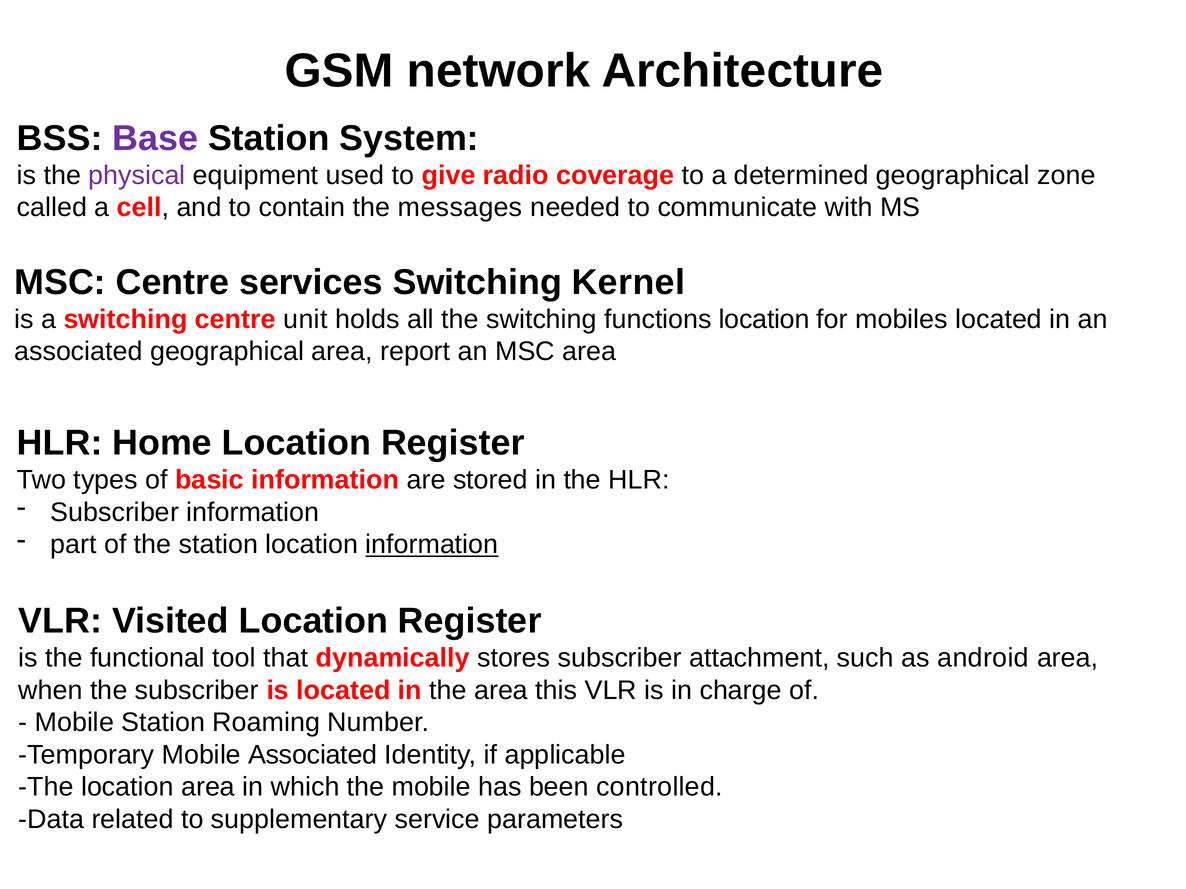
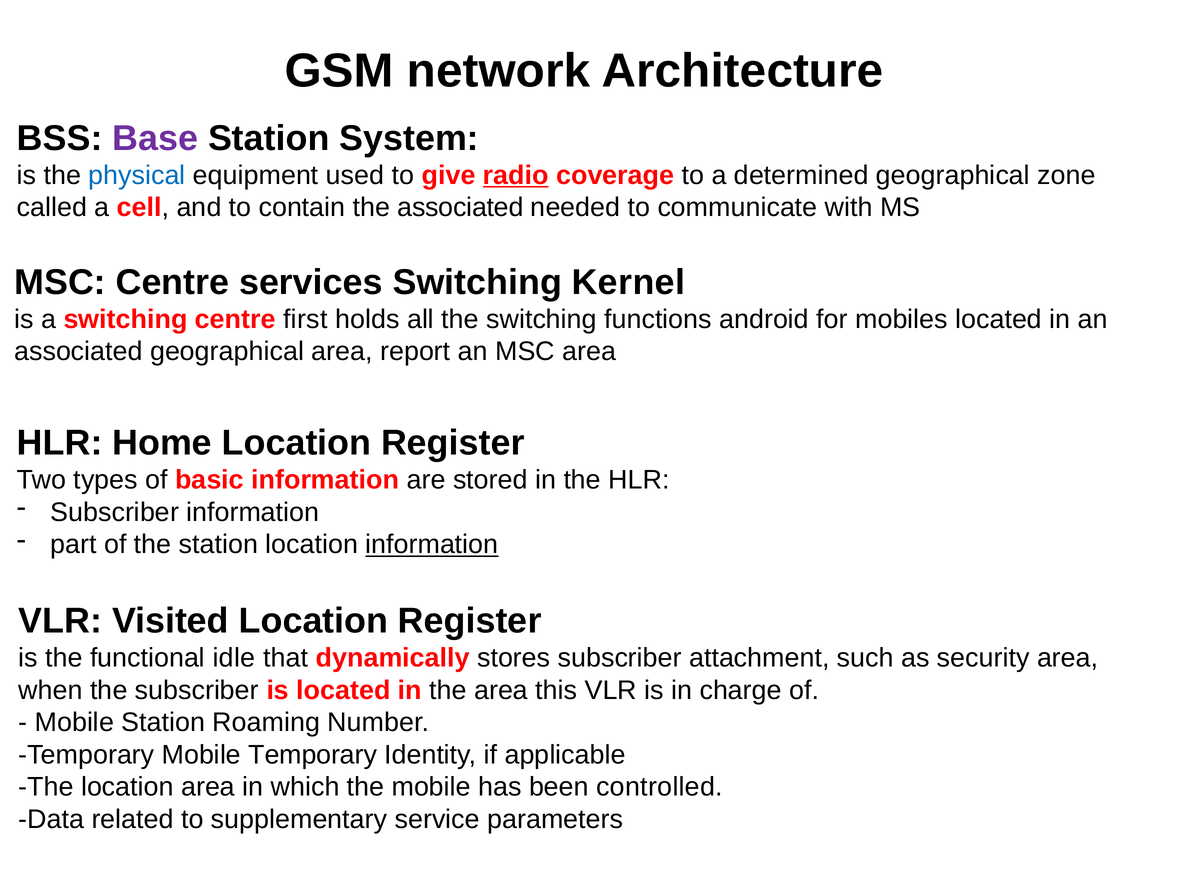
physical colour: purple -> blue
radio underline: none -> present
the messages: messages -> associated
unit: unit -> first
functions location: location -> android
tool: tool -> idle
android: android -> security
Mobile Associated: Associated -> Temporary
